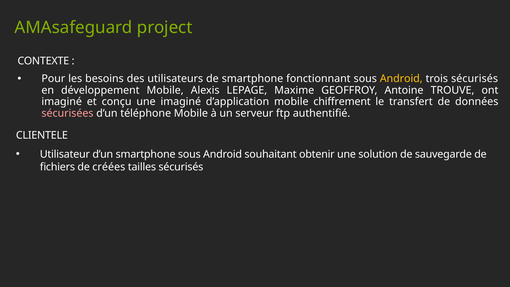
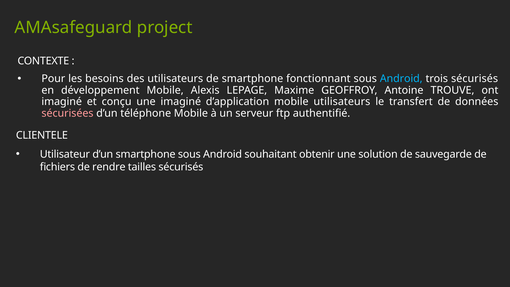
Android at (401, 79) colour: yellow -> light blue
mobile chiffrement: chiffrement -> utilisateurs
créées: créées -> rendre
